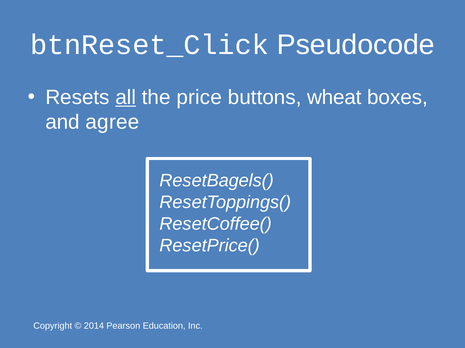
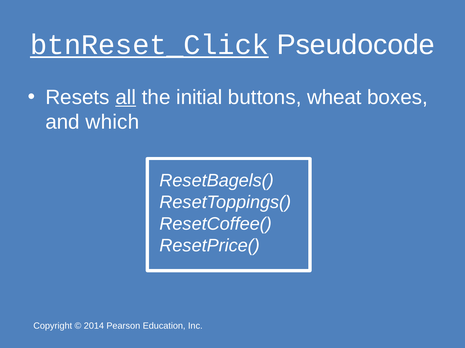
btnReset_Click underline: none -> present
price: price -> initial
agree: agree -> which
